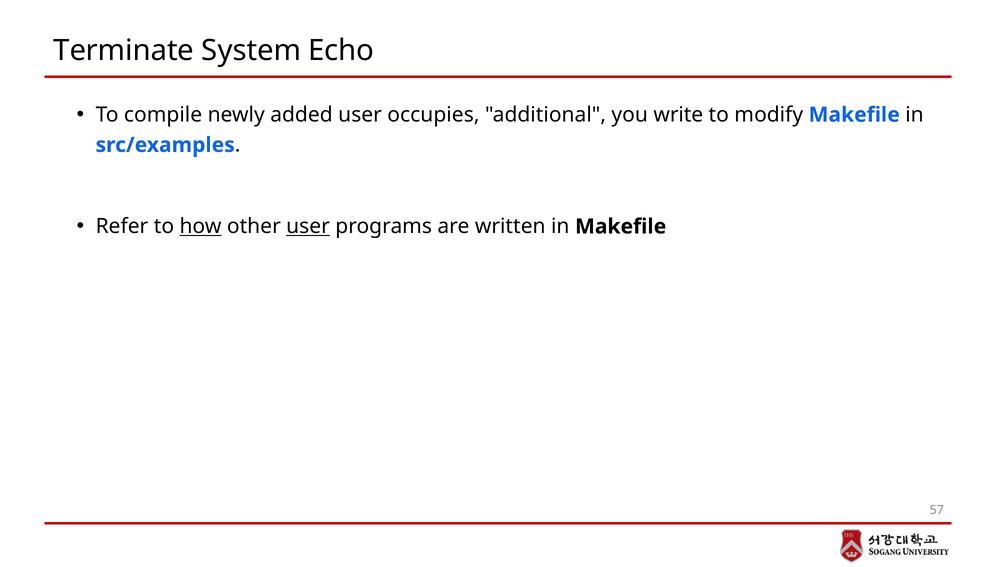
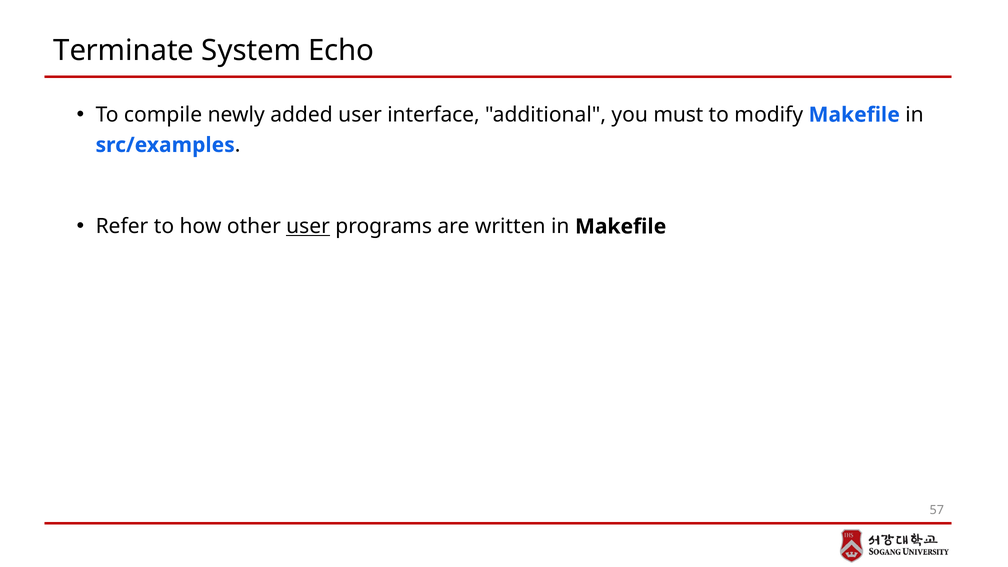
occupies: occupies -> interface
write: write -> must
how underline: present -> none
